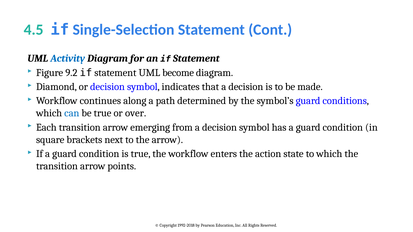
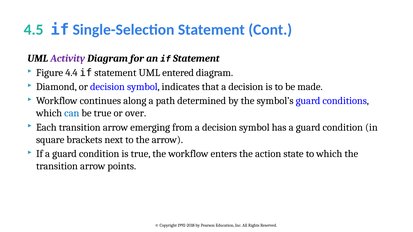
Activity colour: blue -> purple
9.2: 9.2 -> 4.4
become: become -> entered
